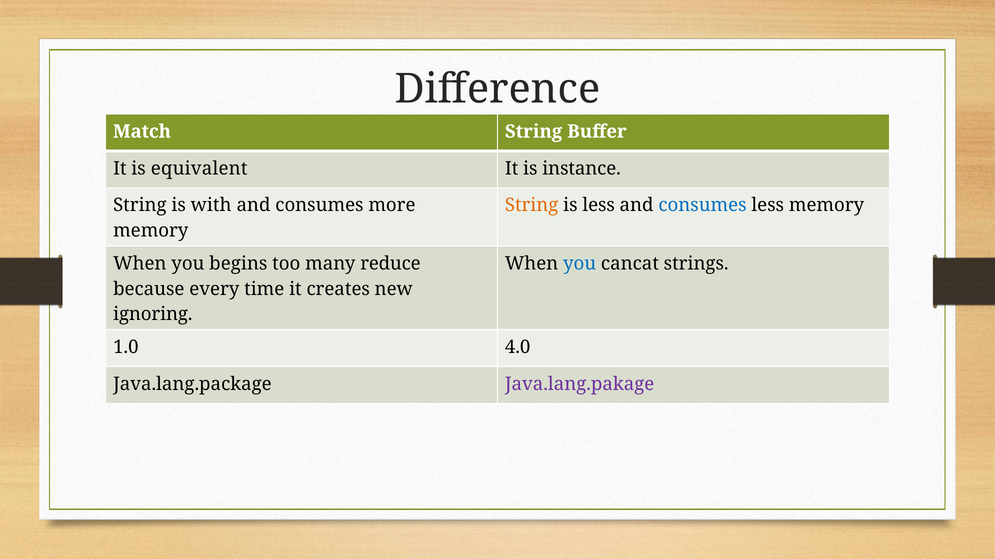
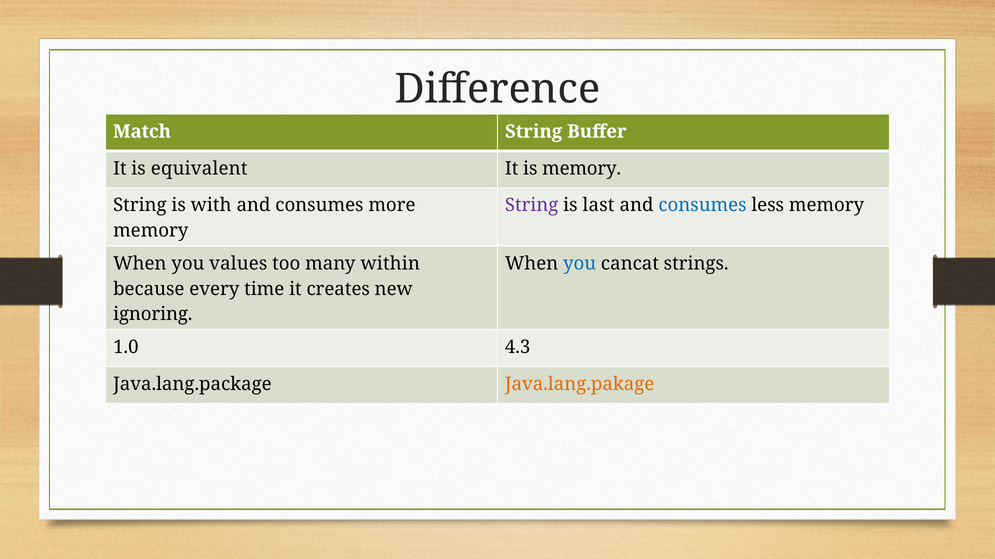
is instance: instance -> memory
String at (532, 206) colour: orange -> purple
is less: less -> last
begins: begins -> values
reduce: reduce -> within
4.0: 4.0 -> 4.3
Java.lang.pakage colour: purple -> orange
